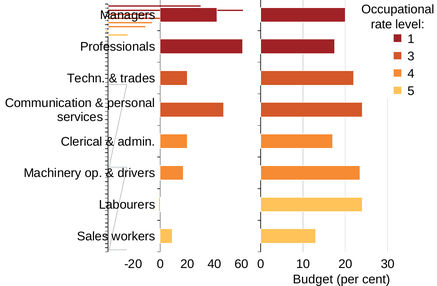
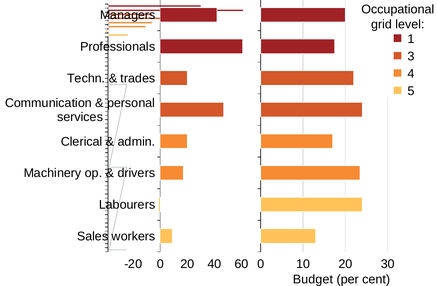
rate: rate -> grid
